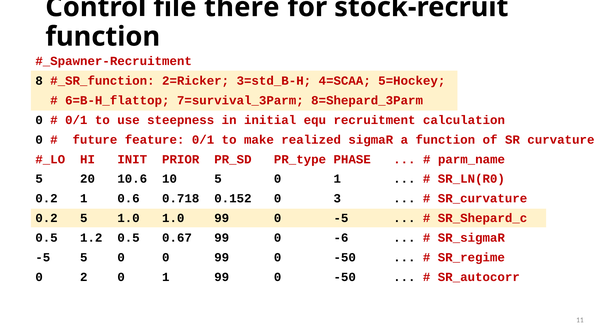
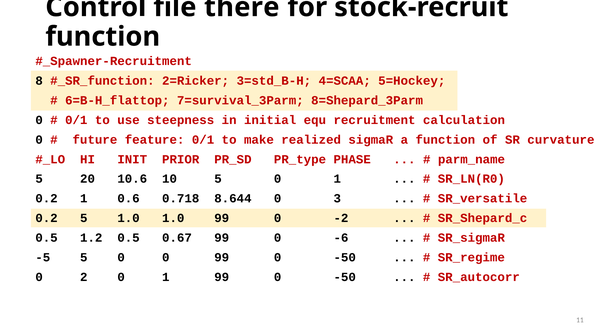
0.152: 0.152 -> 8.644
SR_curvature: SR_curvature -> SR_versatile
0 -5: -5 -> -2
